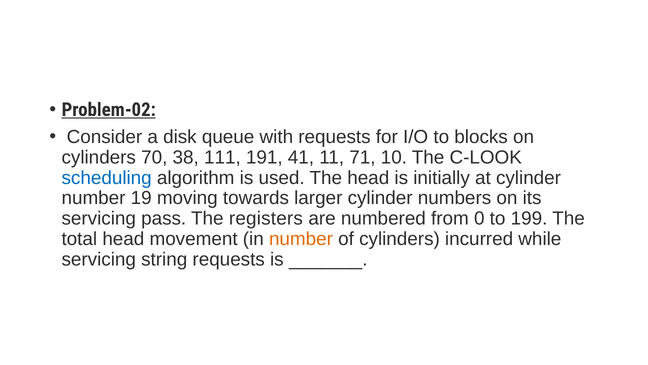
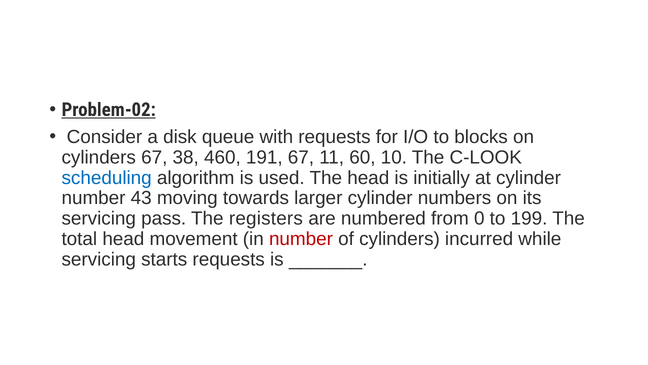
cylinders 70: 70 -> 67
111: 111 -> 460
191 41: 41 -> 67
71: 71 -> 60
19: 19 -> 43
number at (301, 239) colour: orange -> red
string: string -> starts
